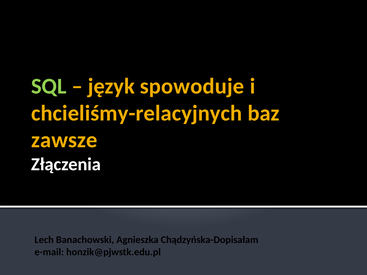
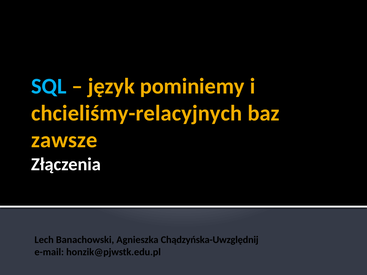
SQL colour: light green -> light blue
spowoduje: spowoduje -> pominiemy
Chądzyńska-Dopisałam: Chądzyńska-Dopisałam -> Chądzyńska-Uwzględnij
